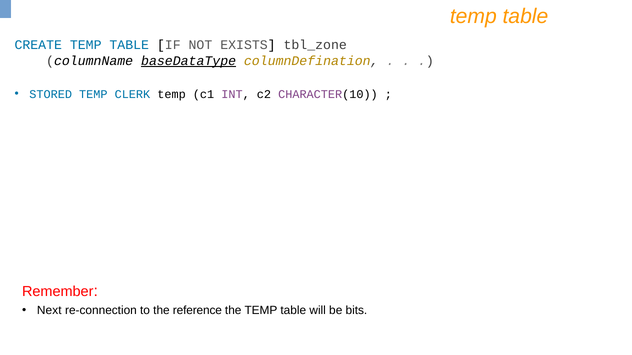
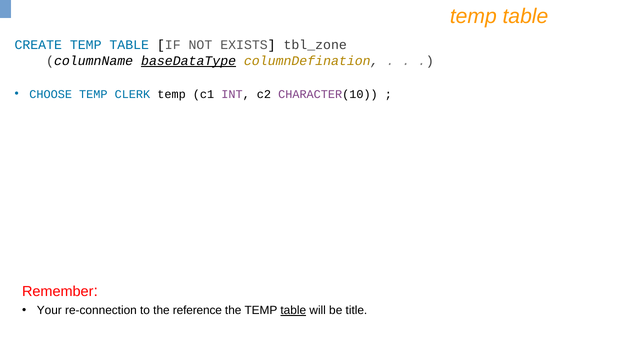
STORED: STORED -> CHOOSE
Next: Next -> Your
table at (293, 311) underline: none -> present
bits: bits -> title
